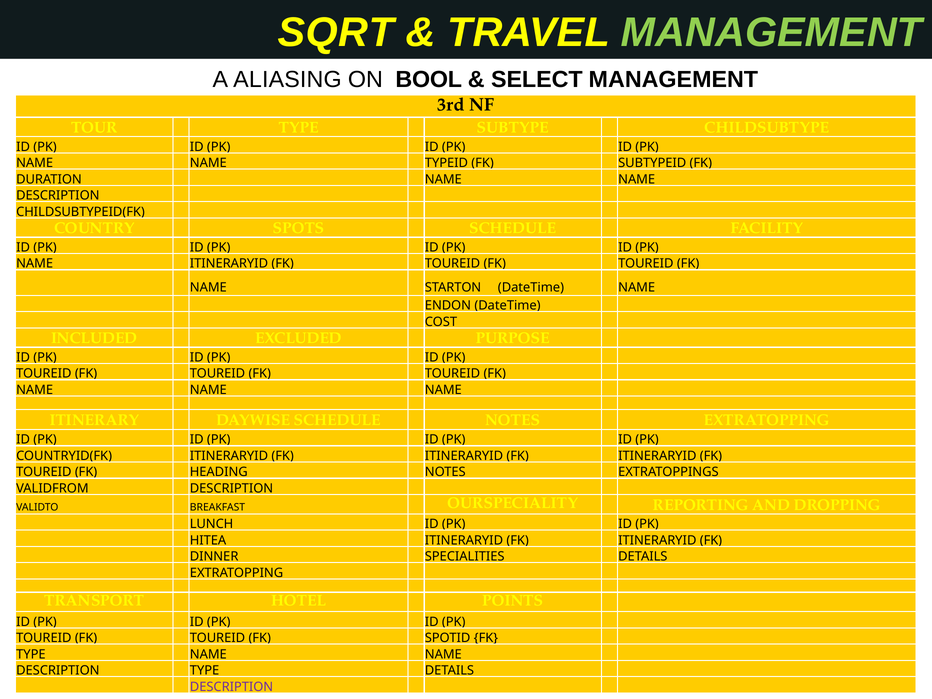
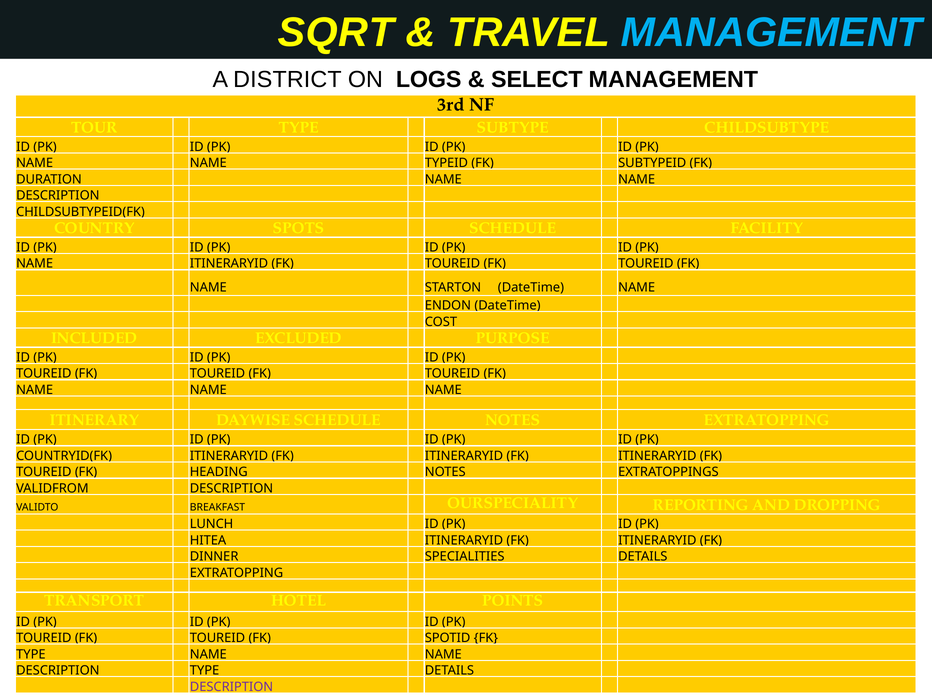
MANAGEMENT at (771, 32) colour: light green -> light blue
ALIASING: ALIASING -> DISTRICT
BOOL: BOOL -> LOGS
